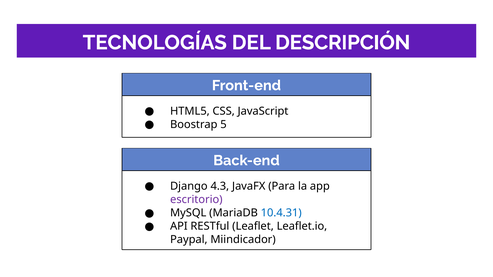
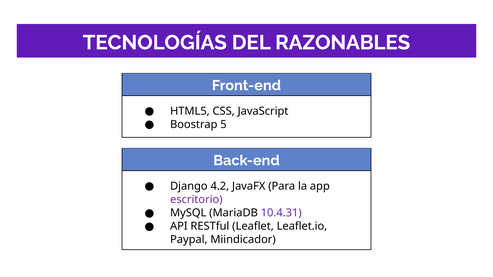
DESCRIPCIÓN: DESCRIPCIÓN -> RAZONABLES
4.3: 4.3 -> 4.2
10.4.31 colour: blue -> purple
